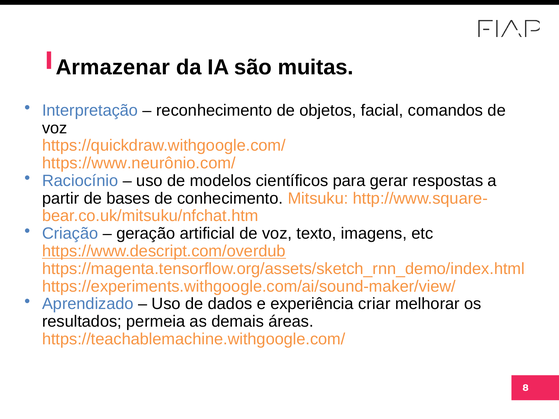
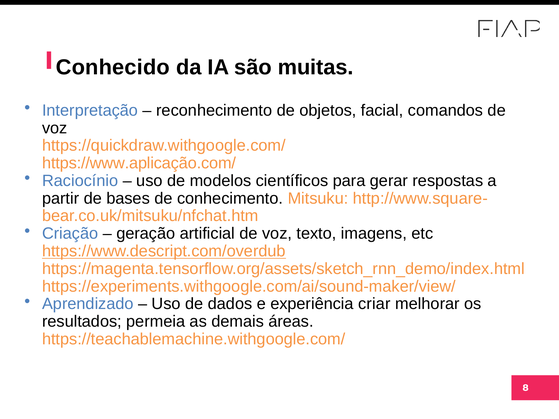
Armazenar: Armazenar -> Conhecido
https://www.neurônio.com/: https://www.neurônio.com/ -> https://www.aplicação.com/
